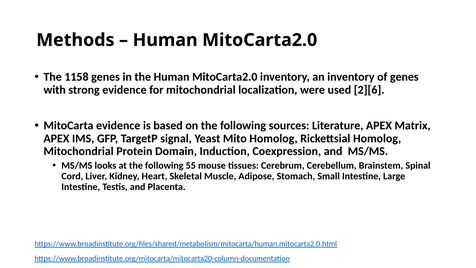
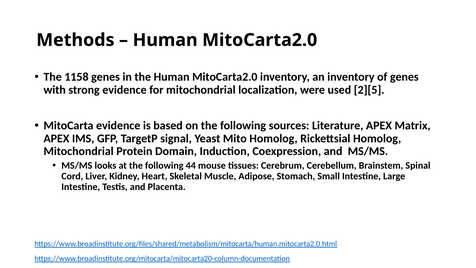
2][6: 2][6 -> 2][5
55: 55 -> 44
